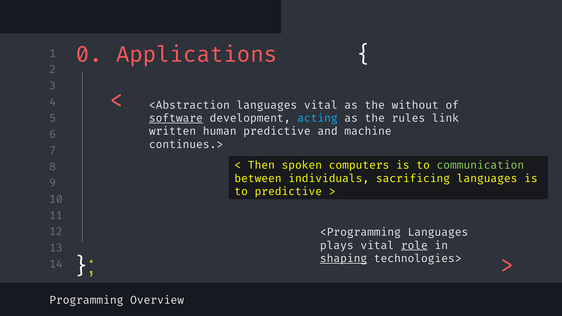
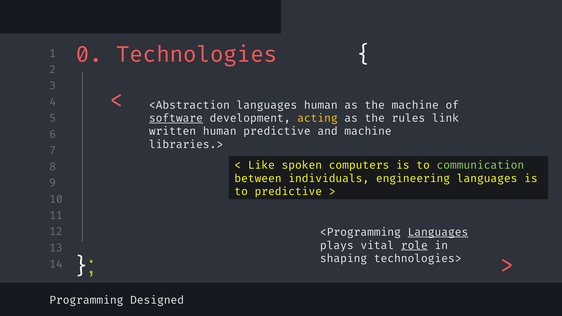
Applications: Applications -> Technologies
languages vital: vital -> human
the without: without -> machine
acting colour: light blue -> yellow
continues.>: continues.> -> libraries.>
Then: Then -> Like
sacrificing: sacrificing -> engineering
Languages at (438, 232) underline: none -> present
shaping underline: present -> none
Overview: Overview -> Designed
